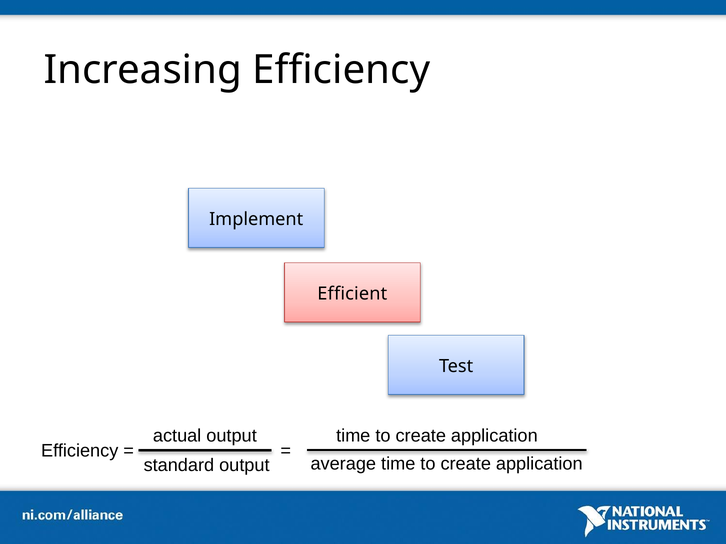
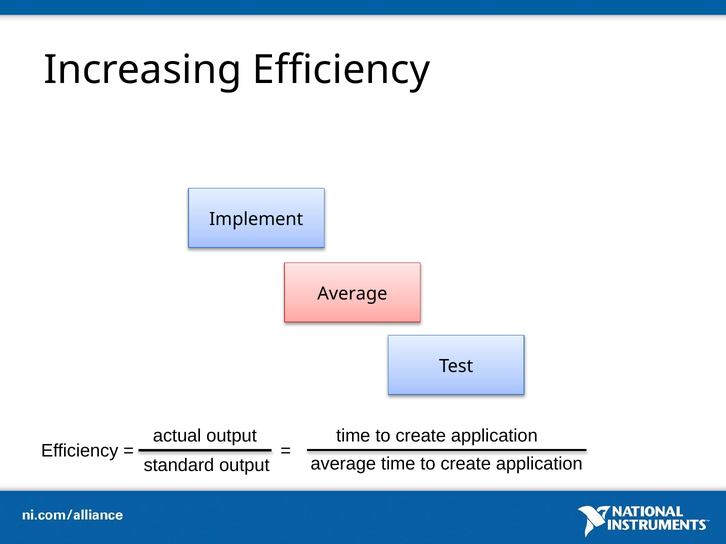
Efficient at (352, 294): Efficient -> Average
